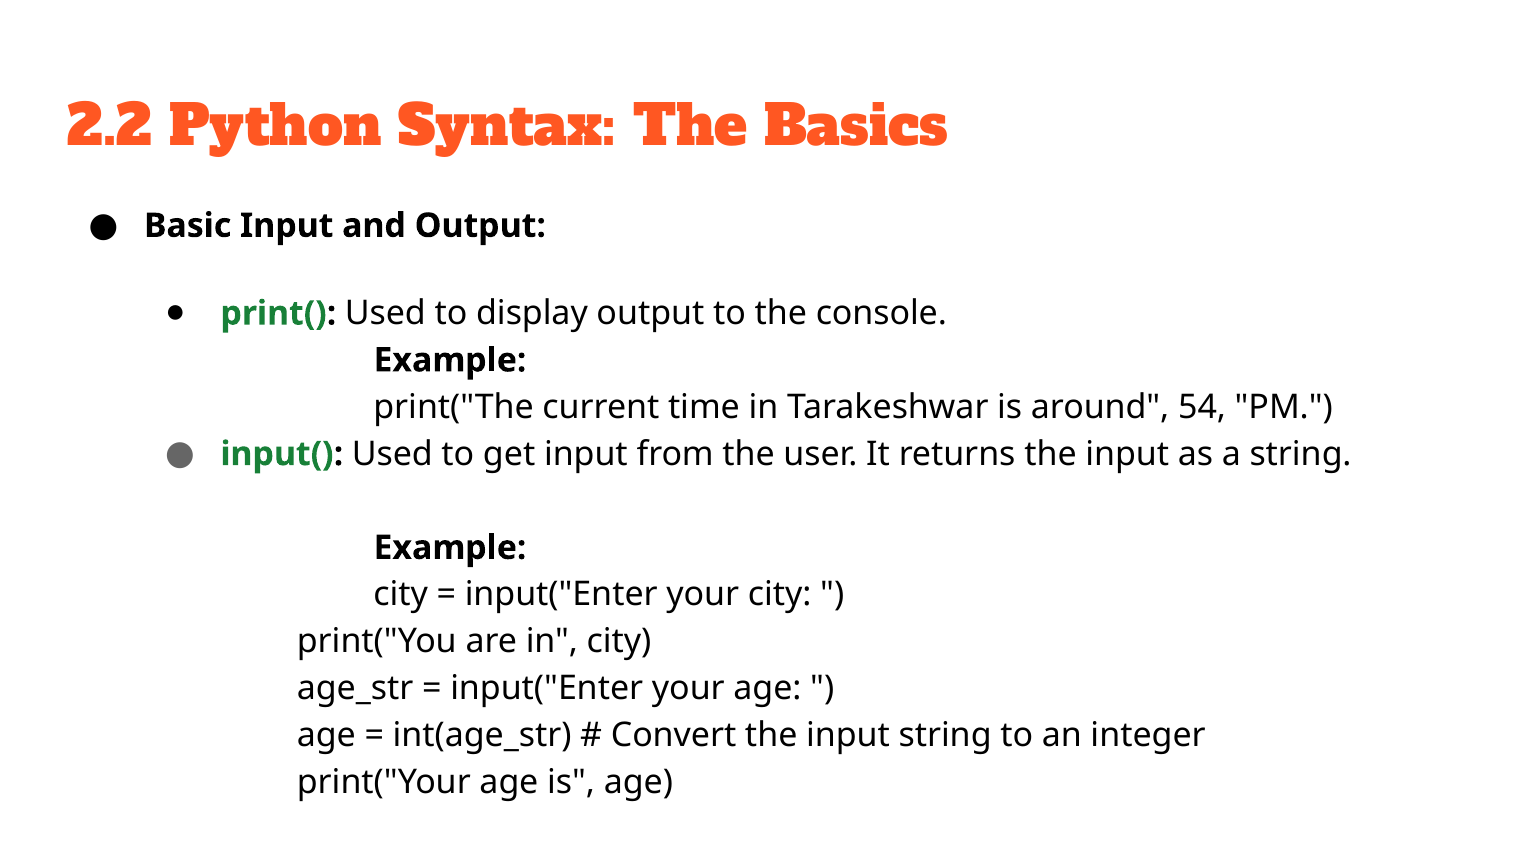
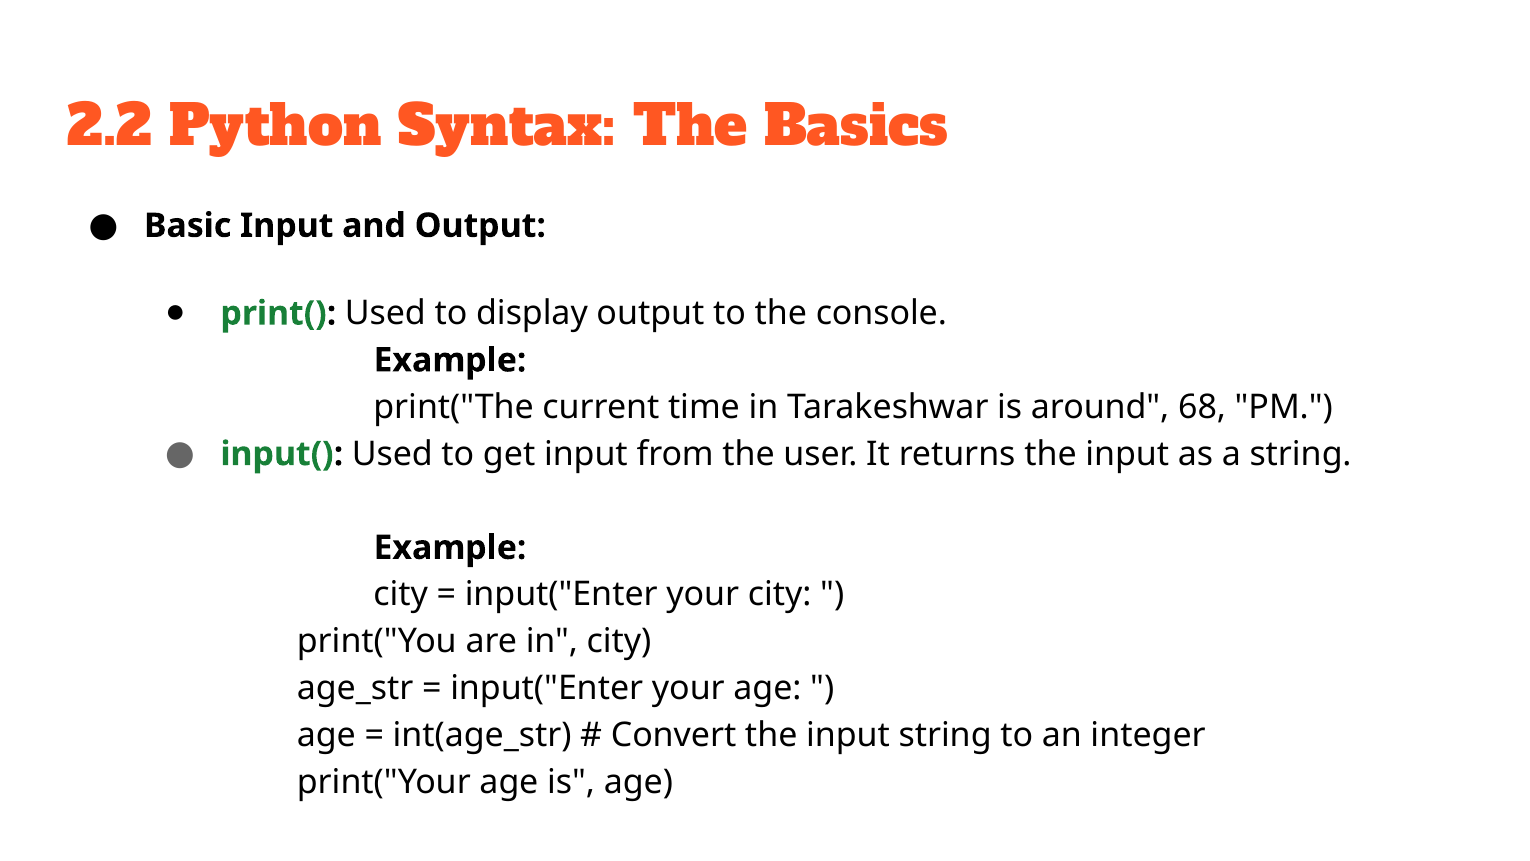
54: 54 -> 68
